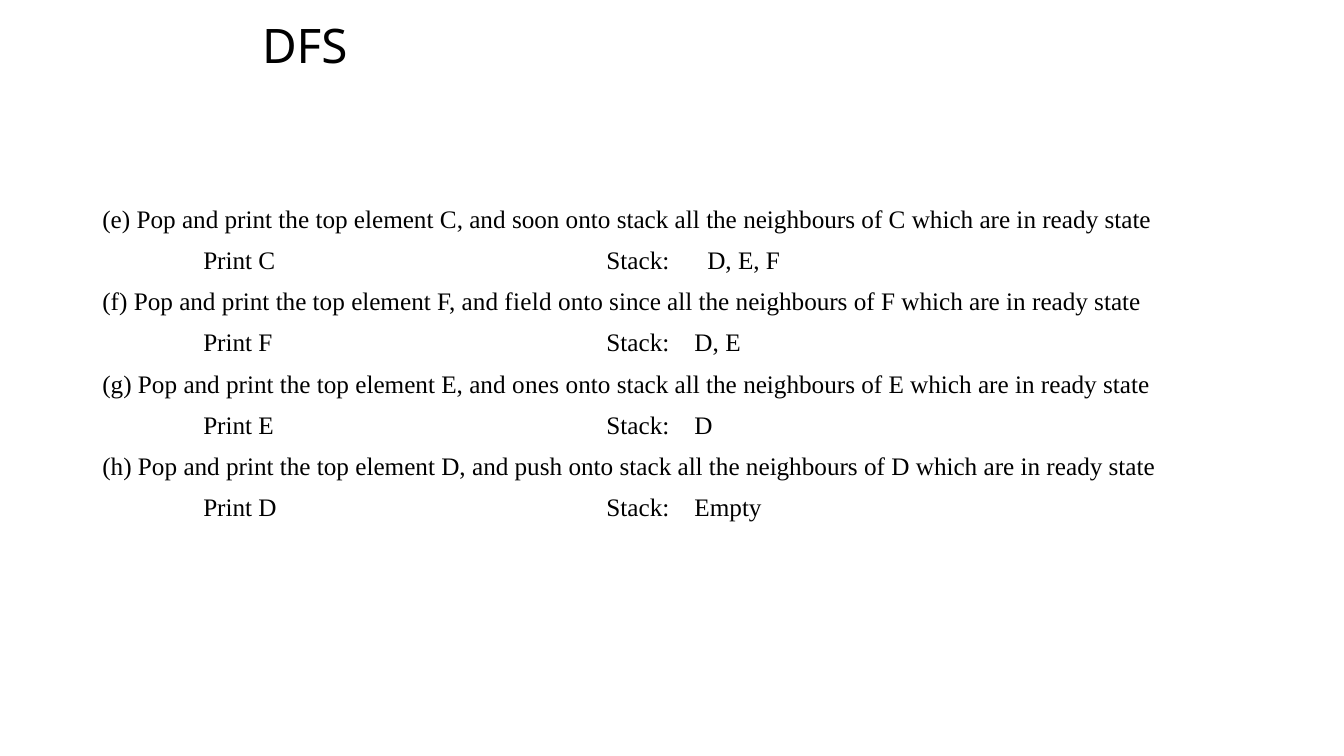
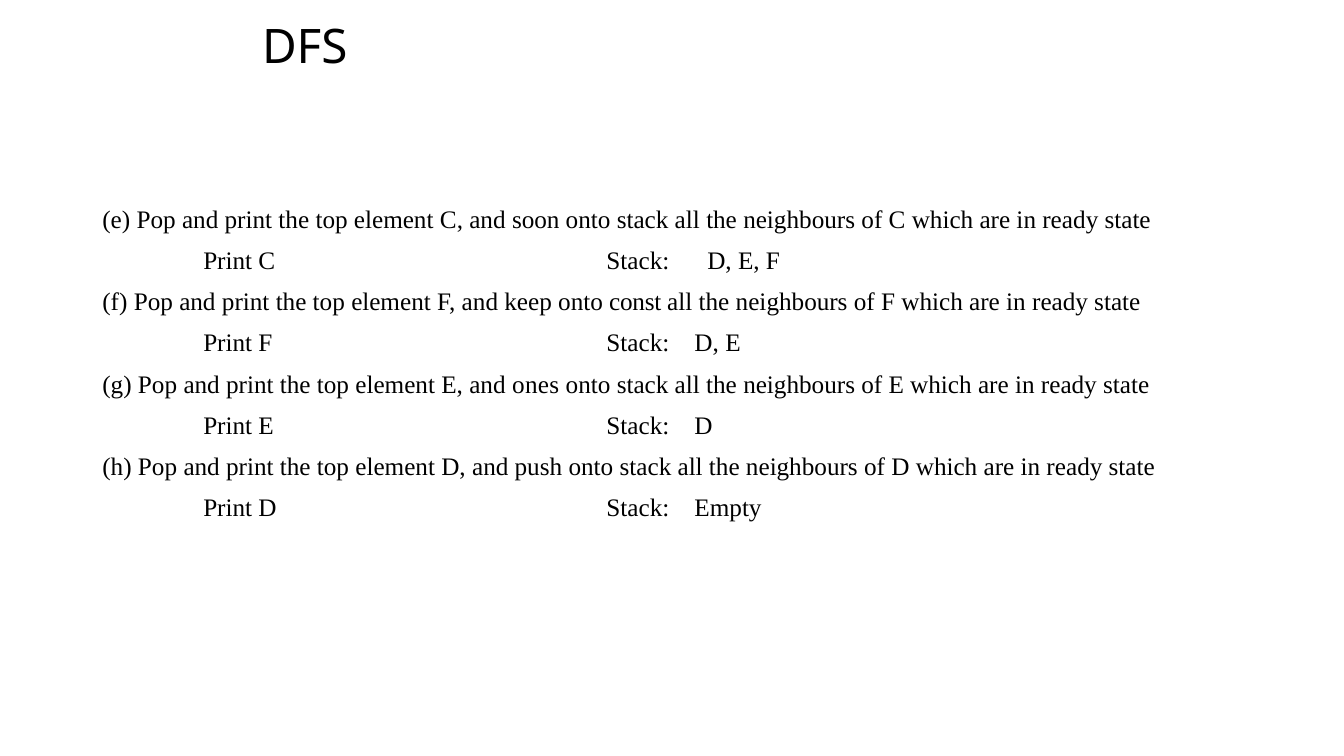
field: field -> keep
since: since -> const
